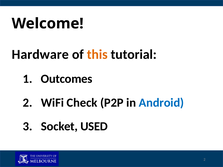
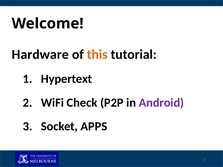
Outcomes: Outcomes -> Hypertext
Android colour: blue -> purple
USED: USED -> APPS
